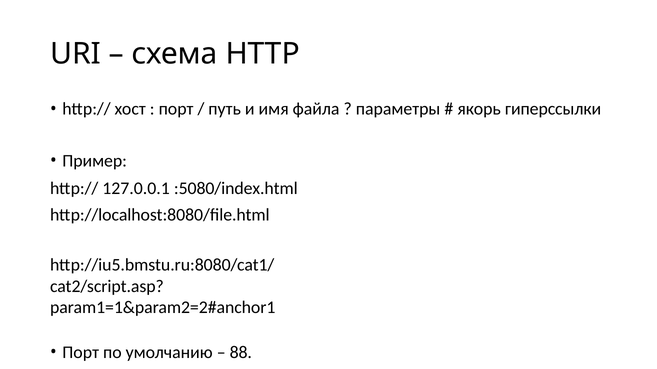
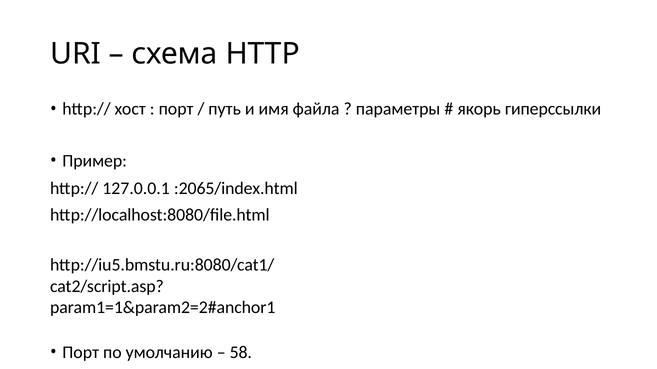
:5080/index.html: :5080/index.html -> :2065/index.html
88: 88 -> 58
